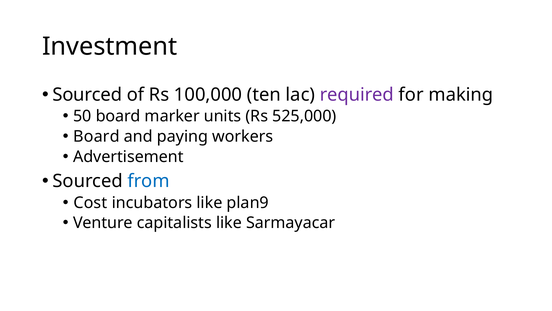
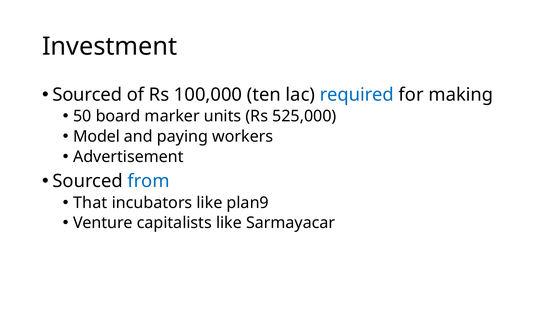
required colour: purple -> blue
Board at (96, 136): Board -> Model
Cost: Cost -> That
